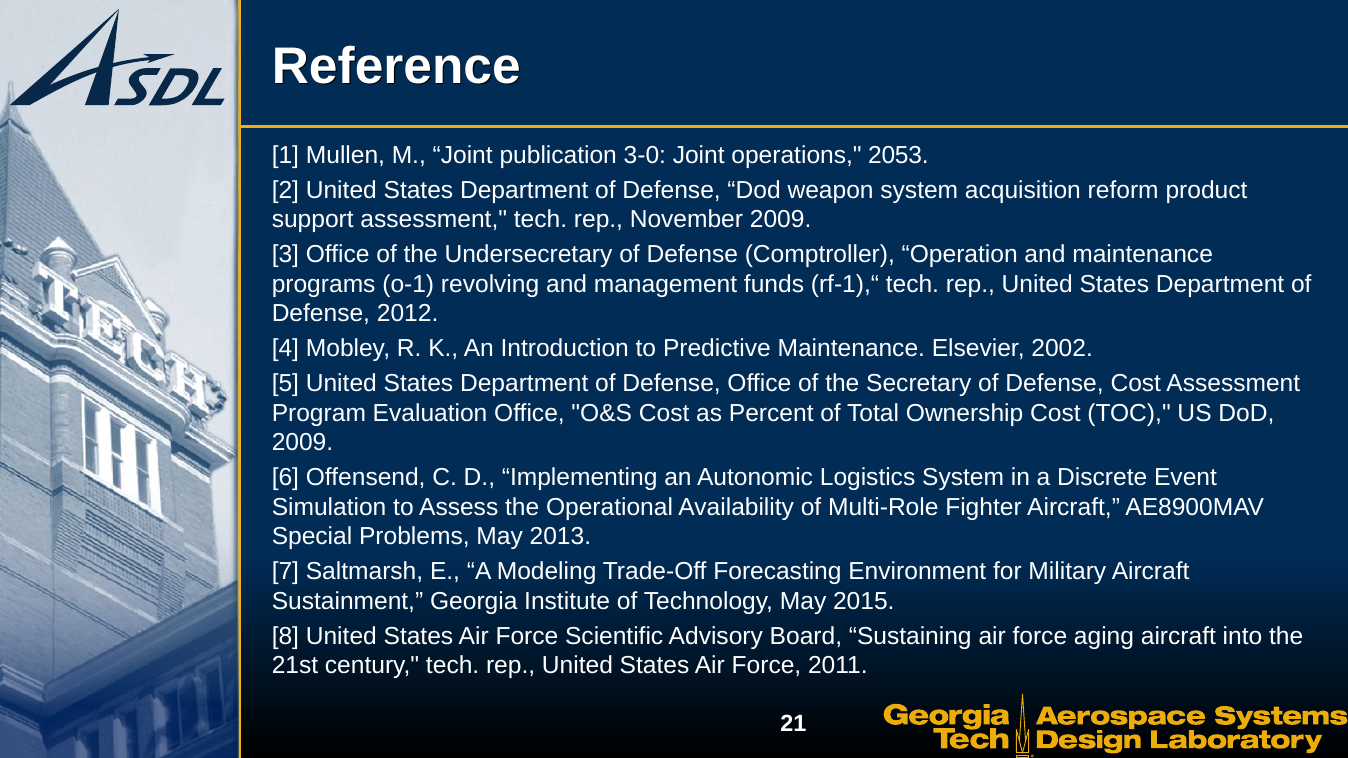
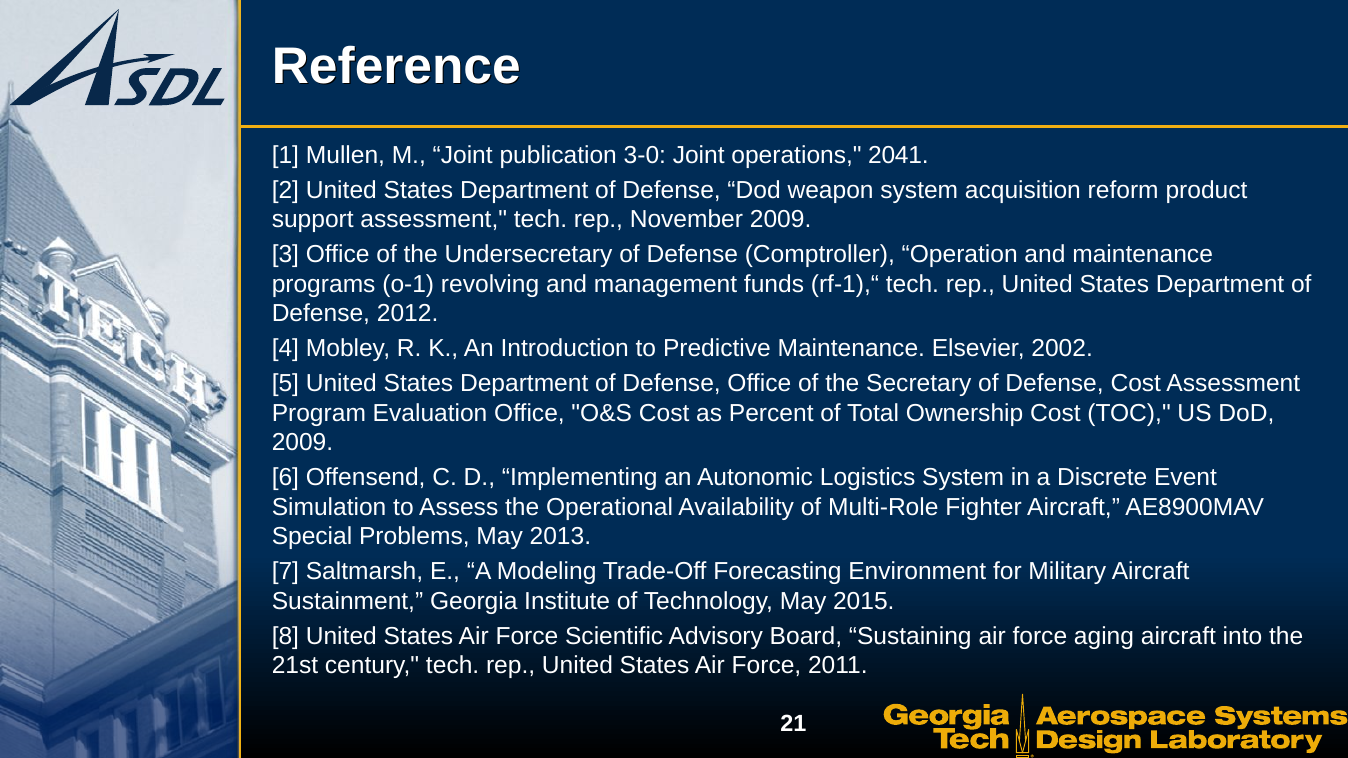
2053: 2053 -> 2041
